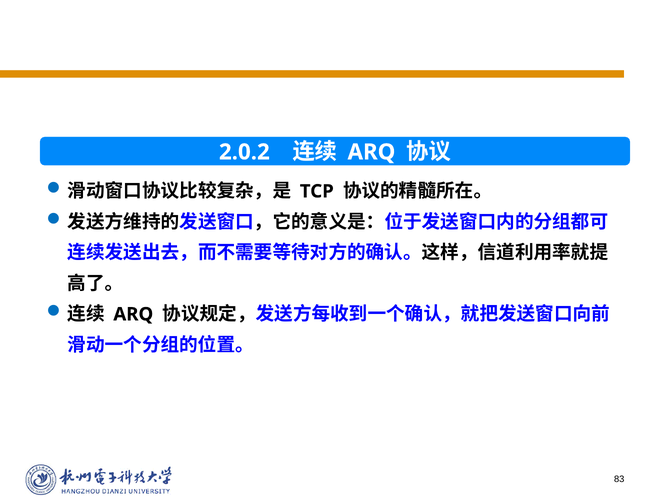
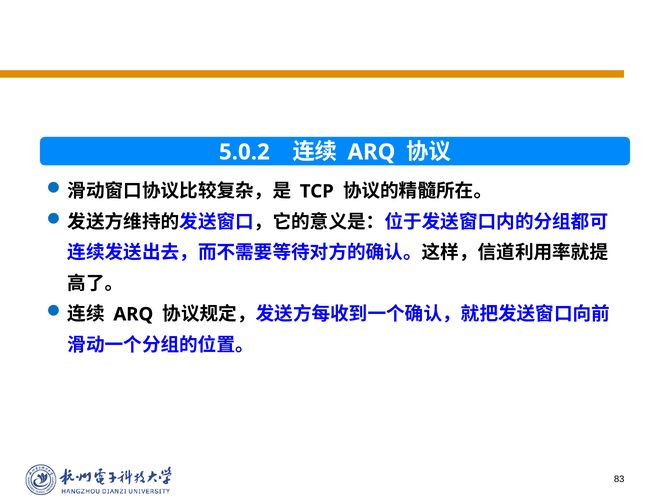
2.0.2: 2.0.2 -> 5.0.2
